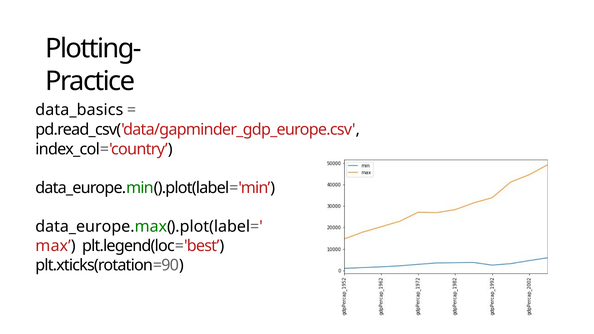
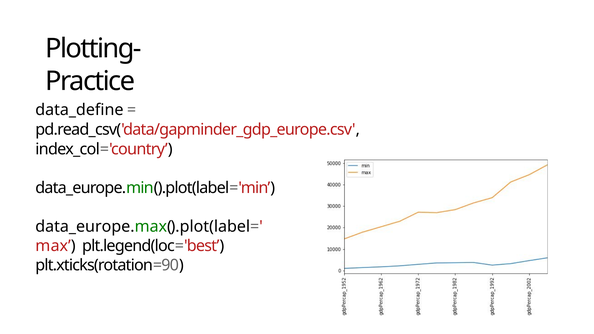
data_basics: data_basics -> data_define
